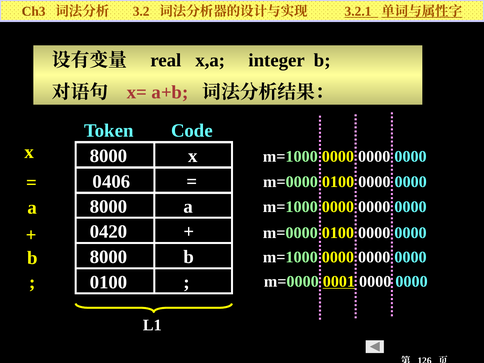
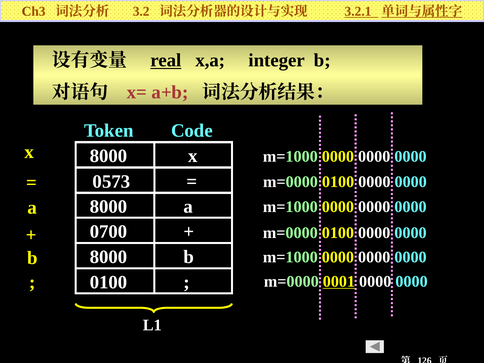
real underline: none -> present
0406: 0406 -> 0573
0420: 0420 -> 0700
